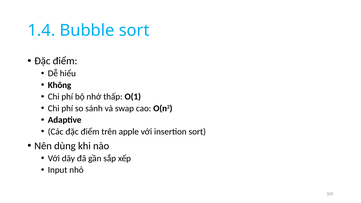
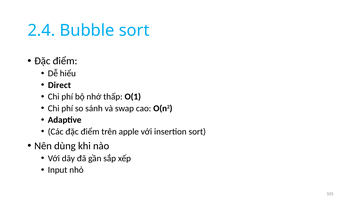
1.4: 1.4 -> 2.4
Không: Không -> Direct
